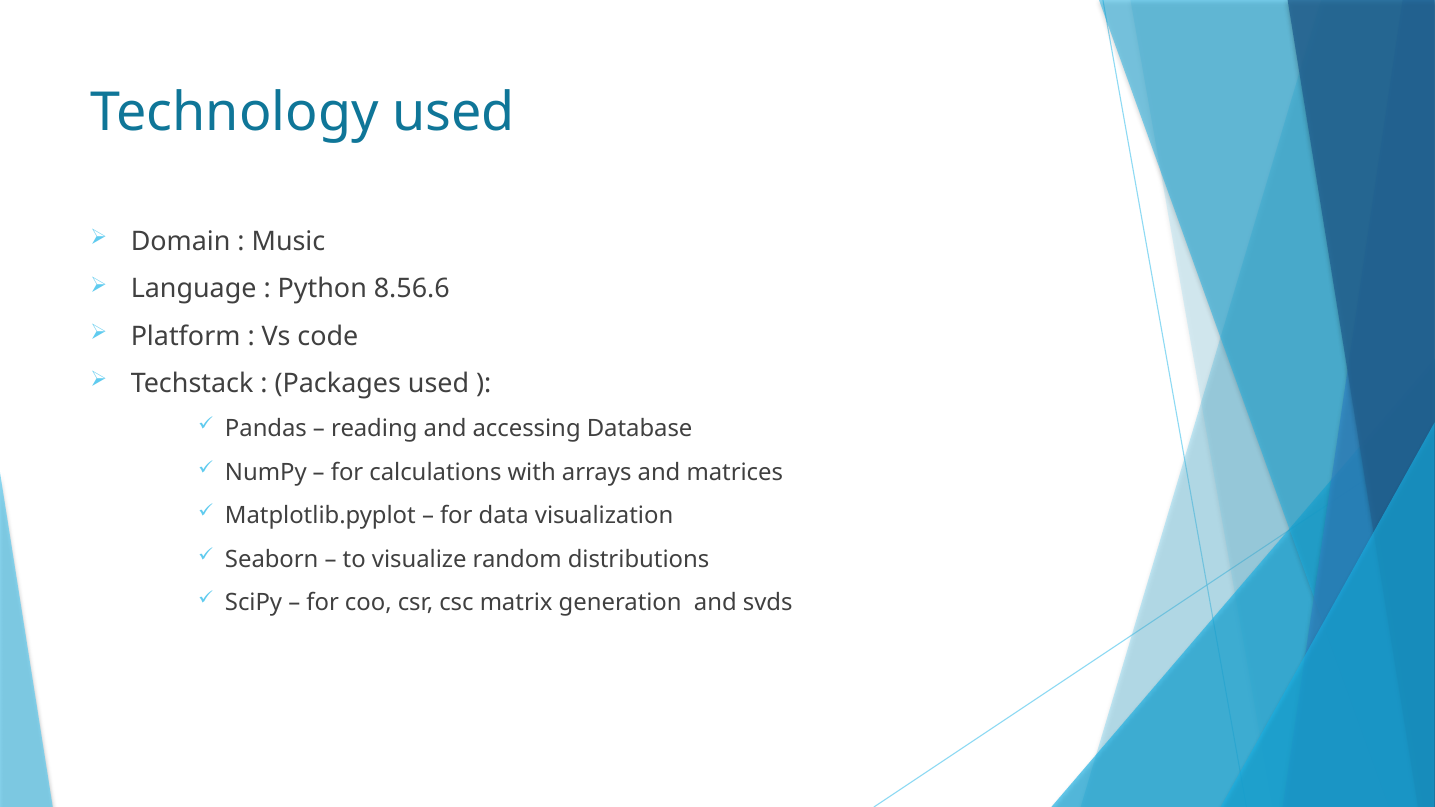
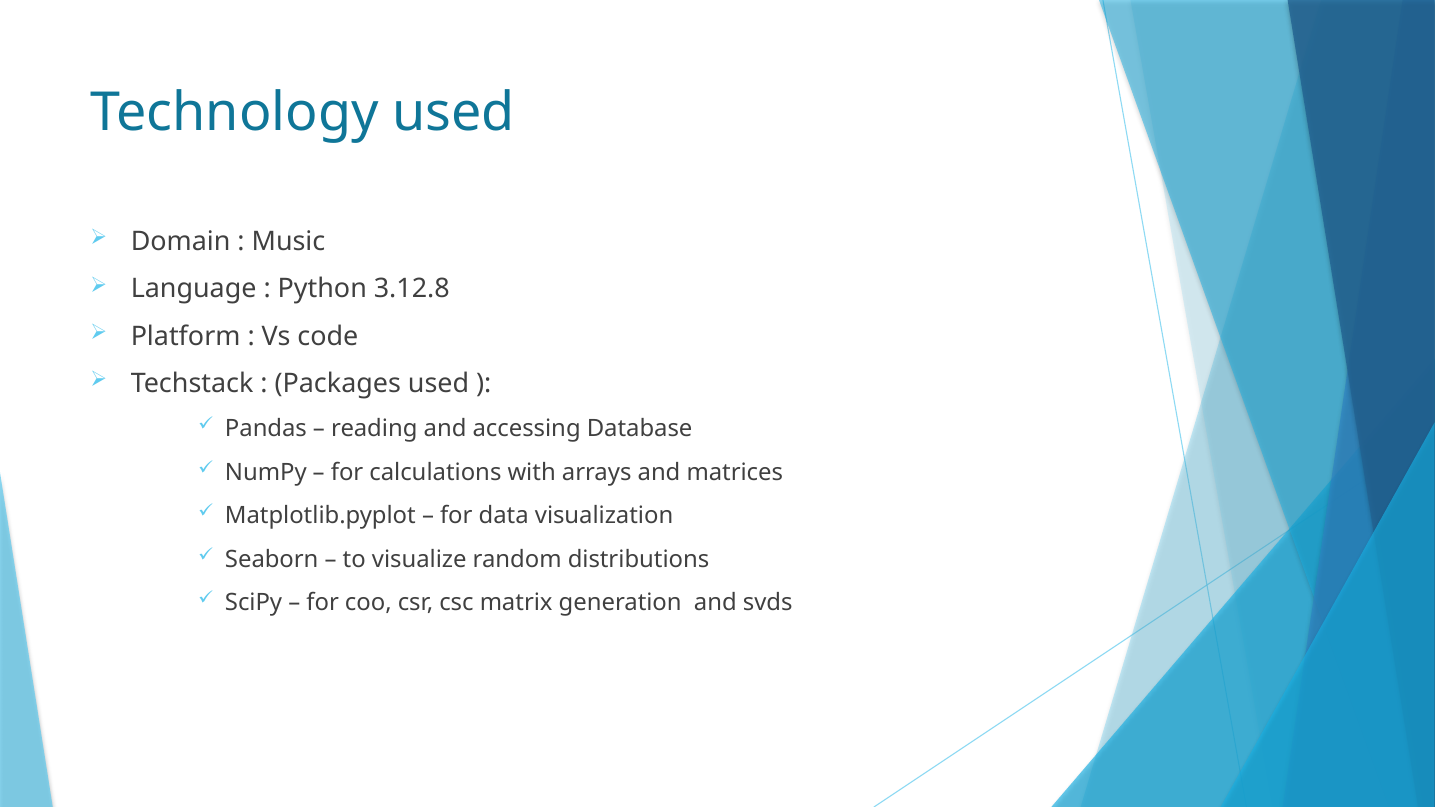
8.56.6: 8.56.6 -> 3.12.8
